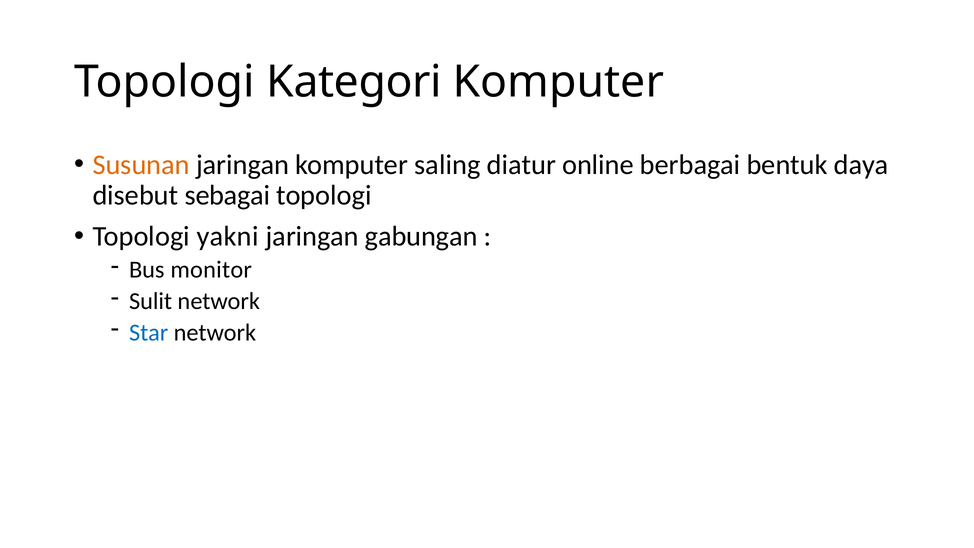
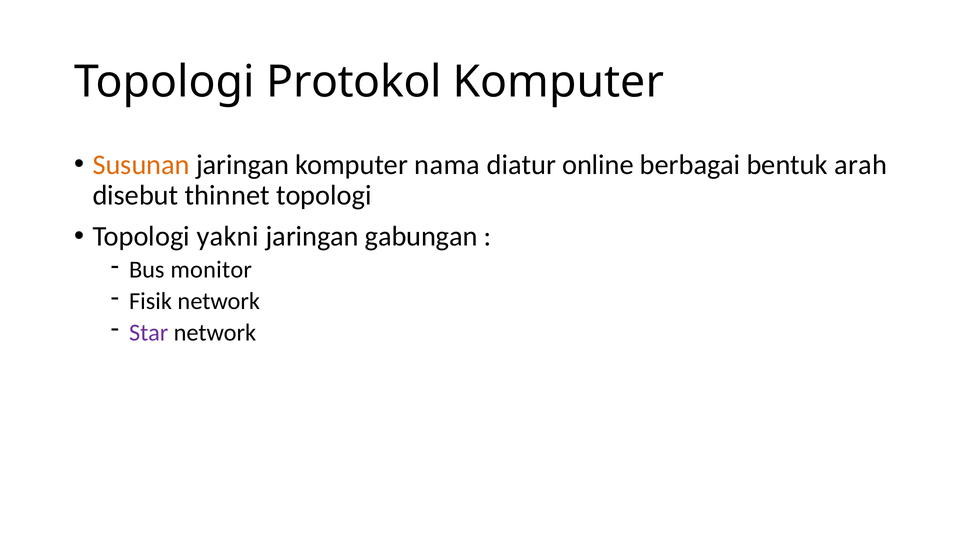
Kategori: Kategori -> Protokol
saling: saling -> nama
daya: daya -> arah
sebagai: sebagai -> thinnet
Sulit: Sulit -> Fisik
Star colour: blue -> purple
